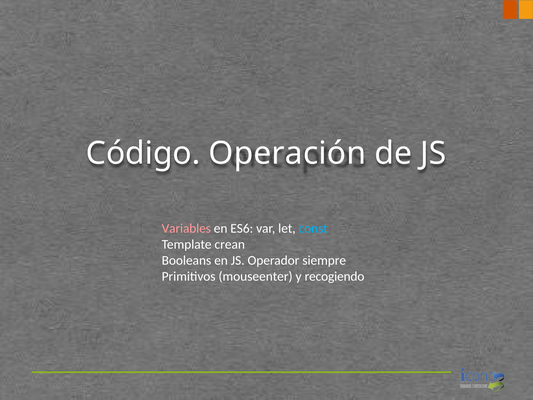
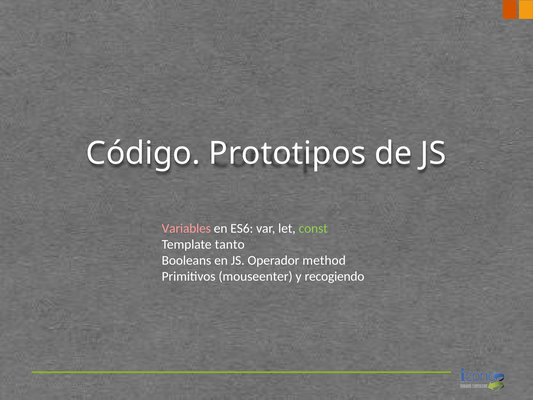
Operación: Operación -> Prototipos
const colour: light blue -> light green
crean: crean -> tanto
siempre: siempre -> method
